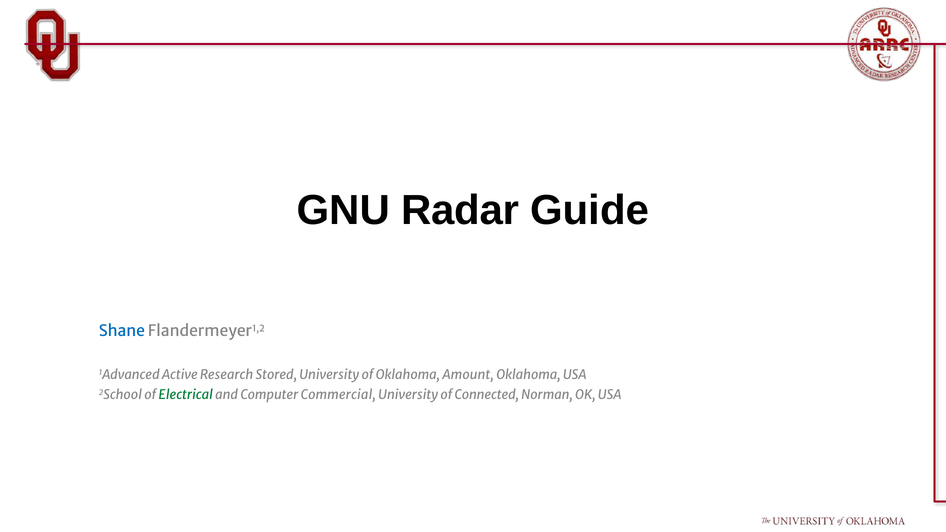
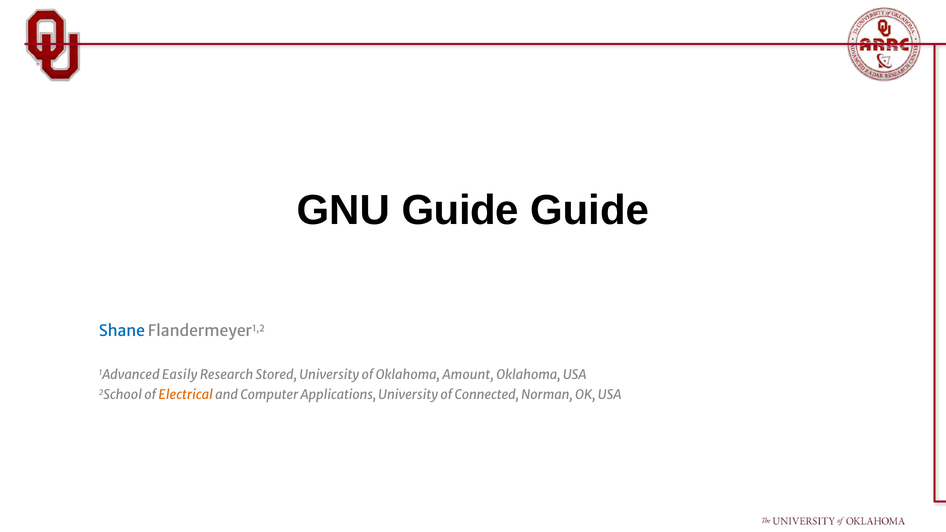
GNU Radar: Radar -> Guide
Active: Active -> Easily
Electrical colour: green -> orange
Commercial: Commercial -> Applications
